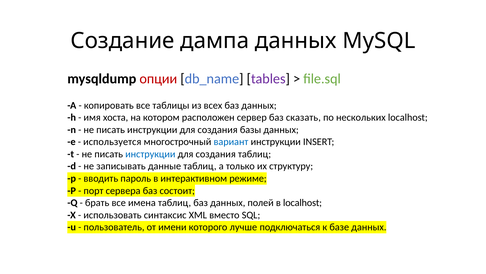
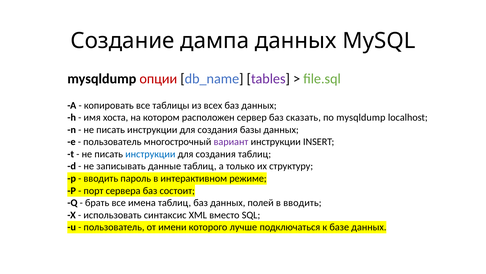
по нескольких: нескольких -> mysqldump
используется at (112, 142): используется -> пользователь
вариант colour: blue -> purple
в localhost: localhost -> вводить
